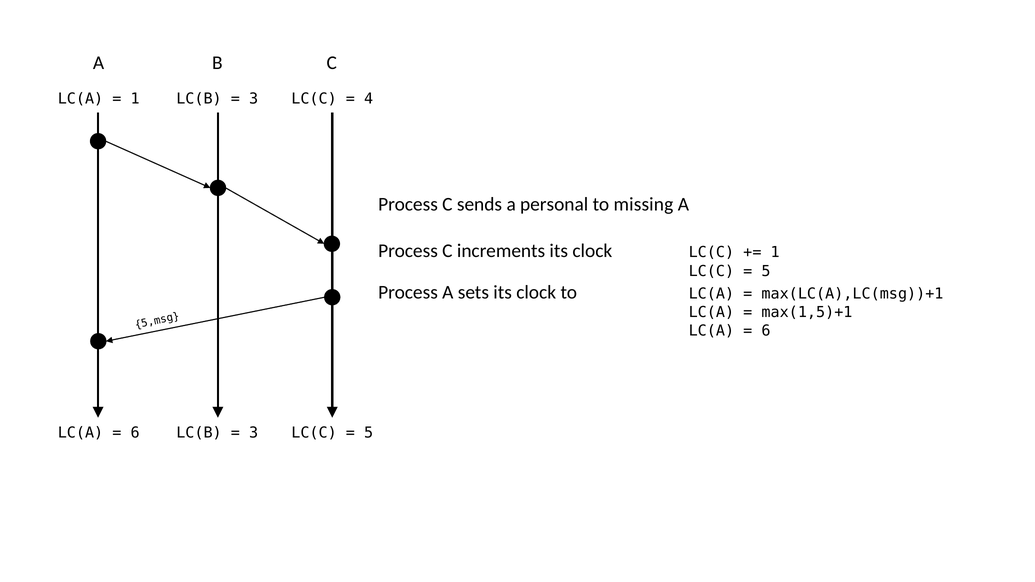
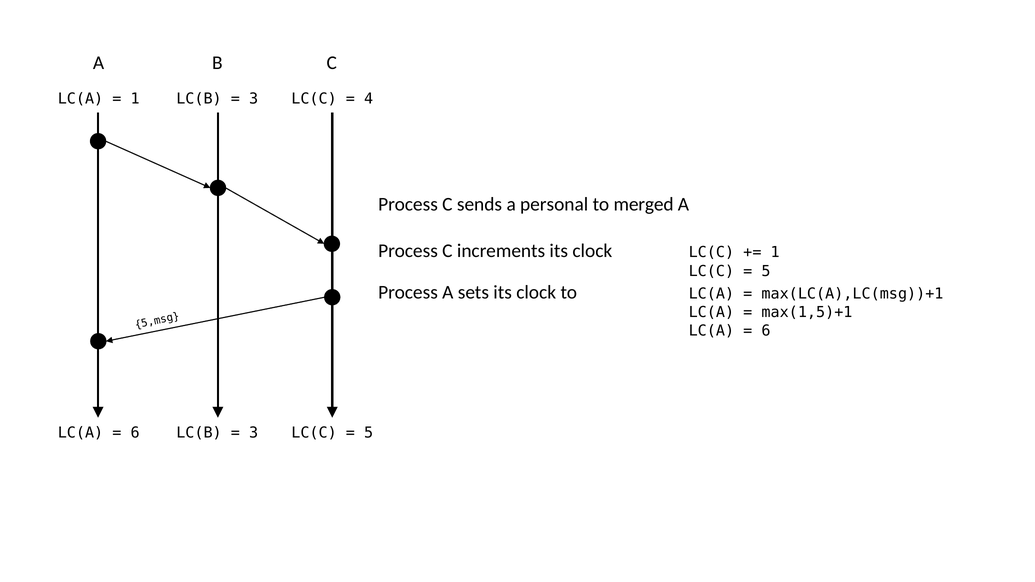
missing: missing -> merged
